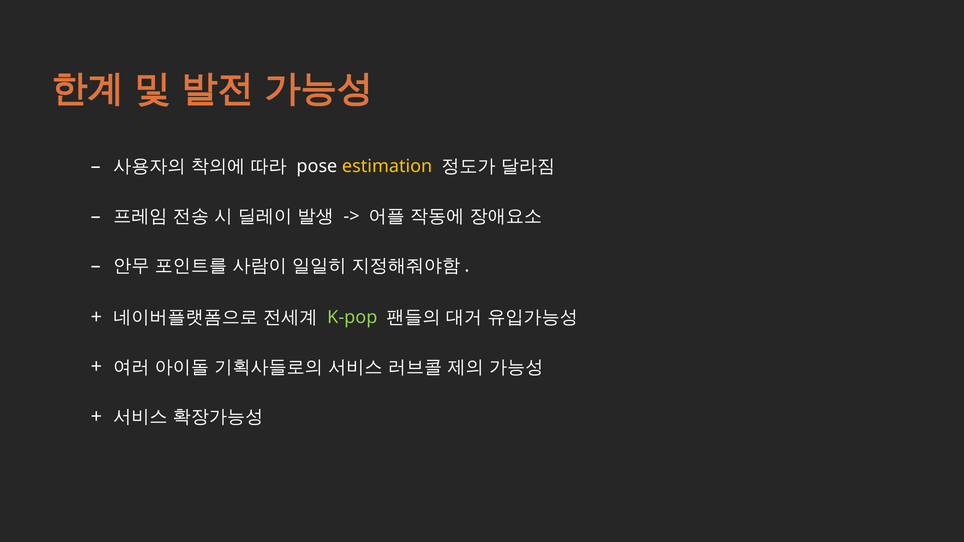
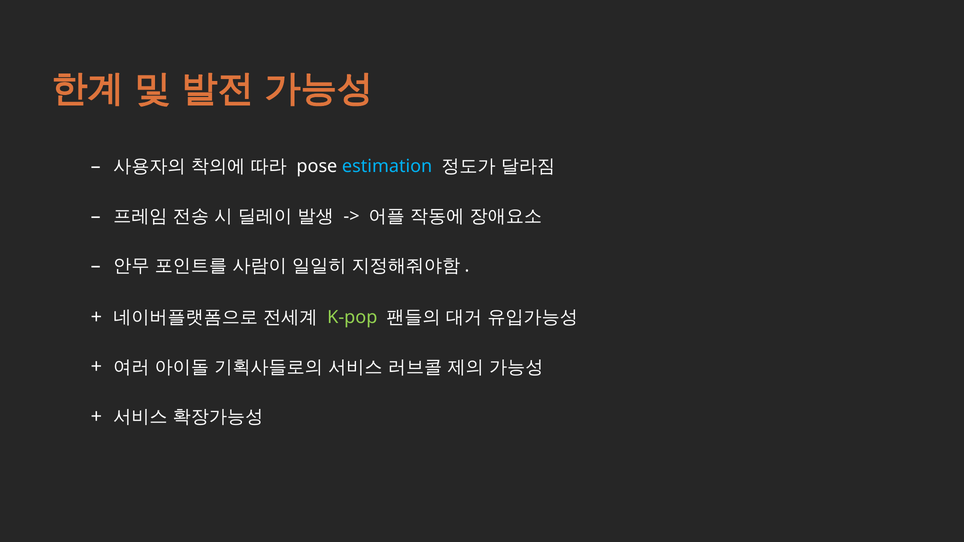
estimation colour: yellow -> light blue
